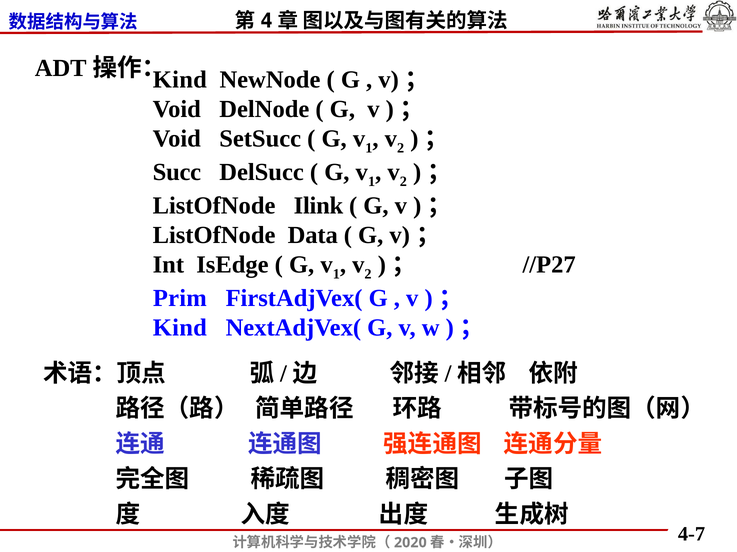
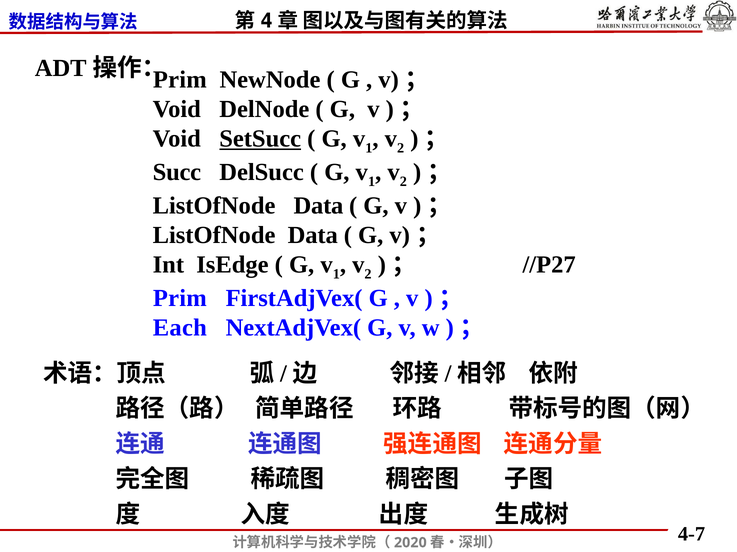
Kind at (180, 80): Kind -> Prim
SetSucc underline: none -> present
Ilink at (318, 206): Ilink -> Data
Kind at (180, 328): Kind -> Each
